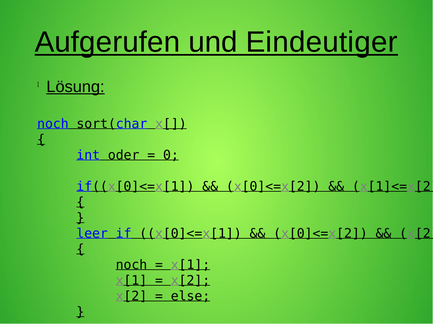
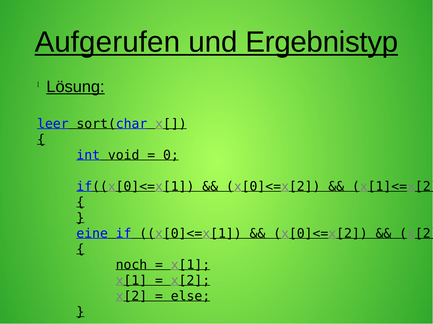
Eindeutiger: Eindeutiger -> Ergebnistyp
noch at (53, 124): noch -> leer
oder: oder -> void
leer: leer -> eine
